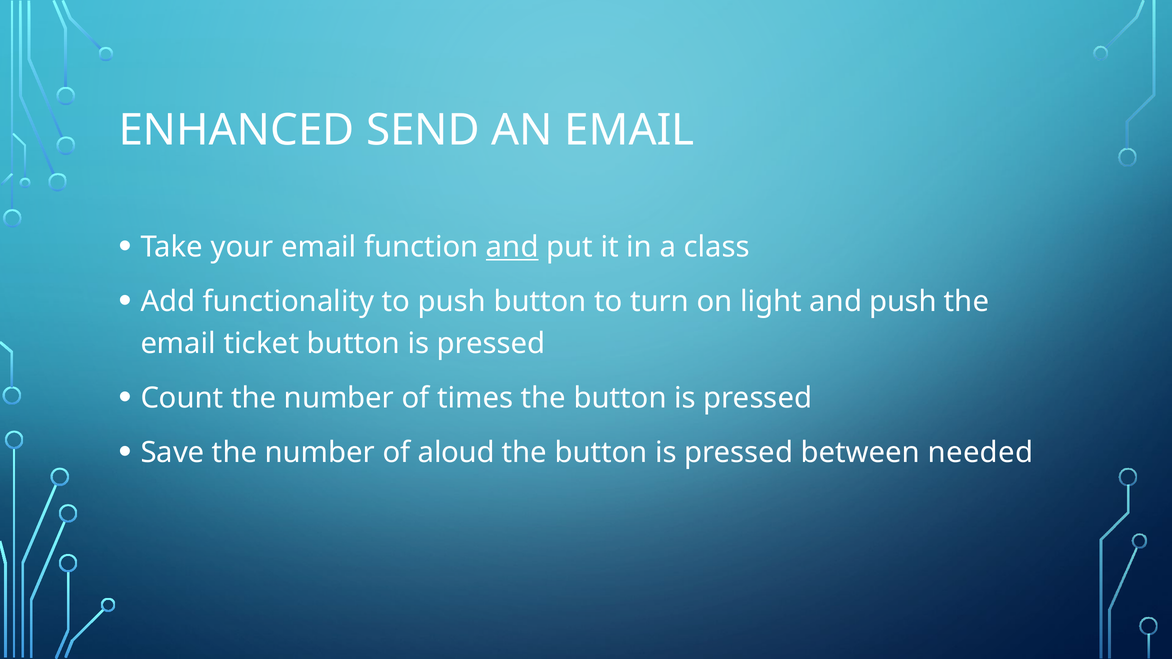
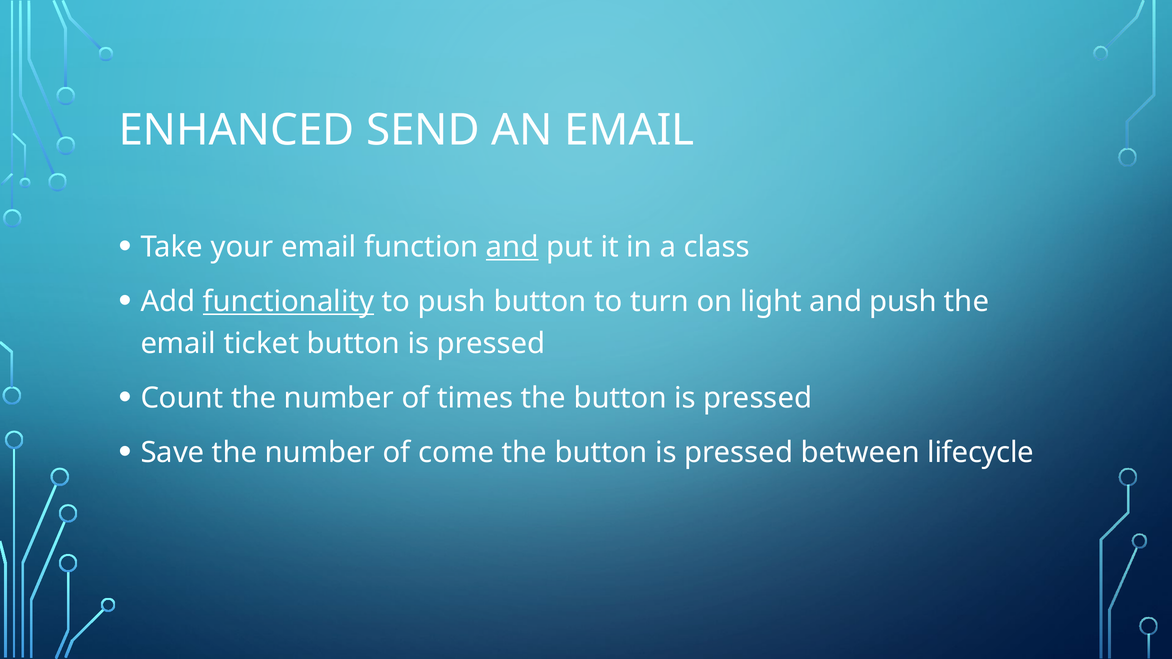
functionality underline: none -> present
aloud: aloud -> come
needed: needed -> lifecycle
